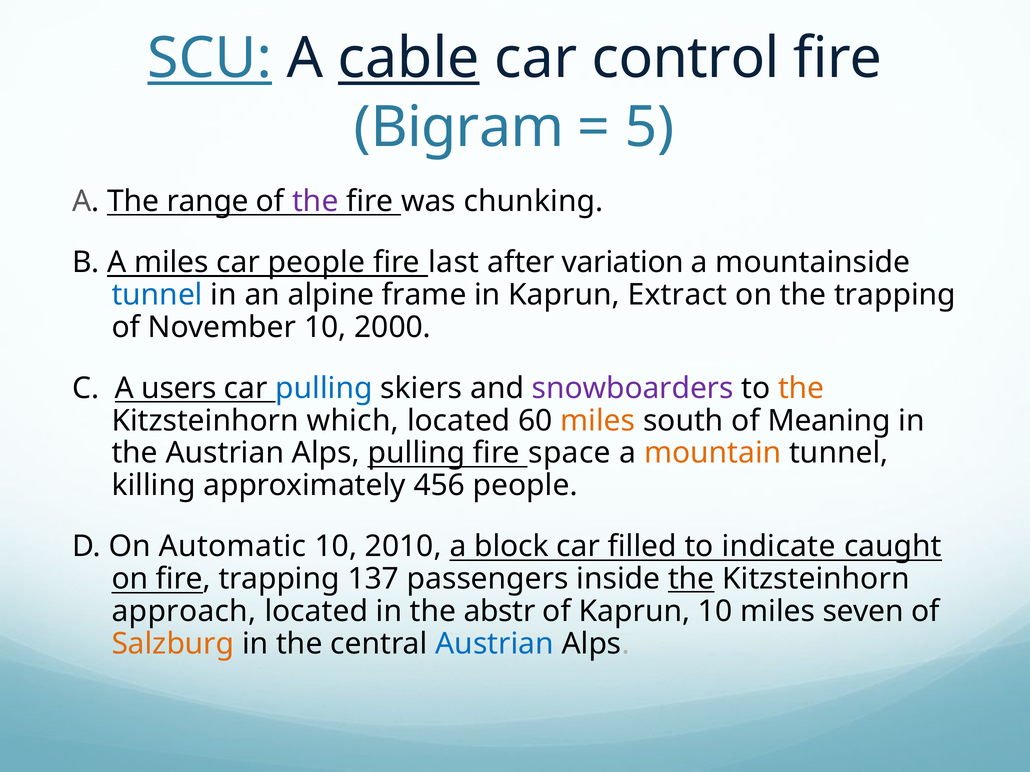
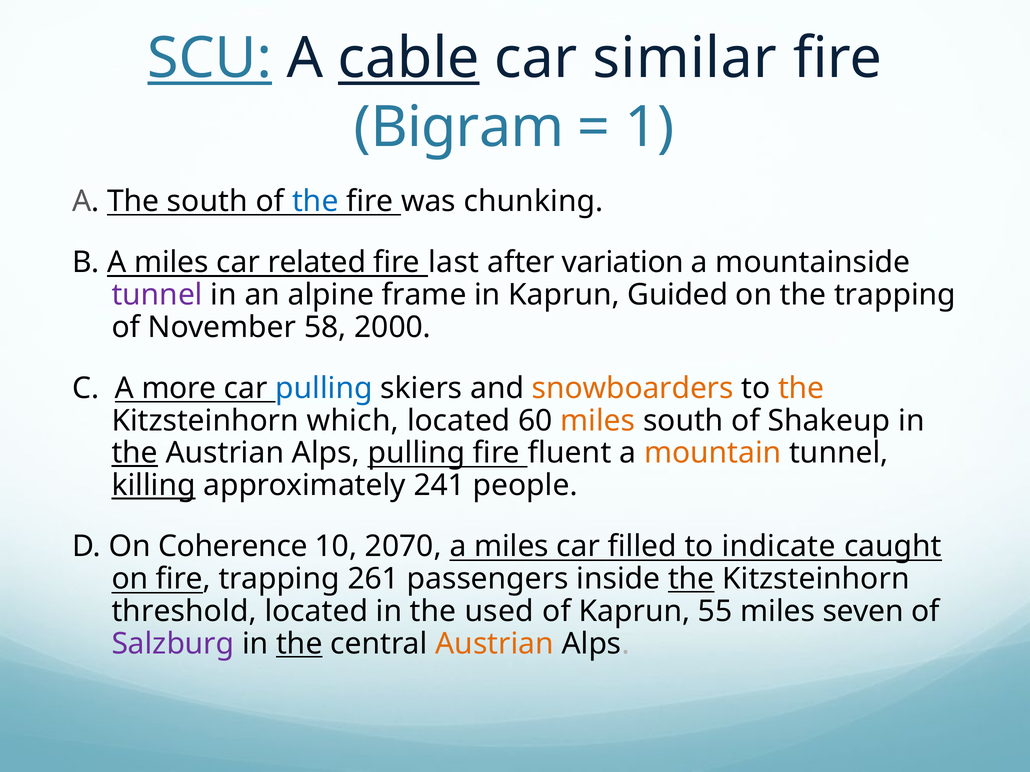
control: control -> similar
5: 5 -> 1
The range: range -> south
the at (315, 201) colour: purple -> blue
car people: people -> related
tunnel at (157, 295) colour: blue -> purple
Extract: Extract -> Guided
November 10: 10 -> 58
users: users -> more
snowboarders colour: purple -> orange
Meaning: Meaning -> Shakeup
the at (135, 453) underline: none -> present
space: space -> fluent
killing underline: none -> present
456: 456 -> 241
Automatic: Automatic -> Coherence
2010: 2010 -> 2070
block at (511, 547): block -> miles
137: 137 -> 261
approach: approach -> threshold
abstr: abstr -> used
Kaprun 10: 10 -> 55
Salzburg colour: orange -> purple
the at (299, 644) underline: none -> present
Austrian at (495, 644) colour: blue -> orange
